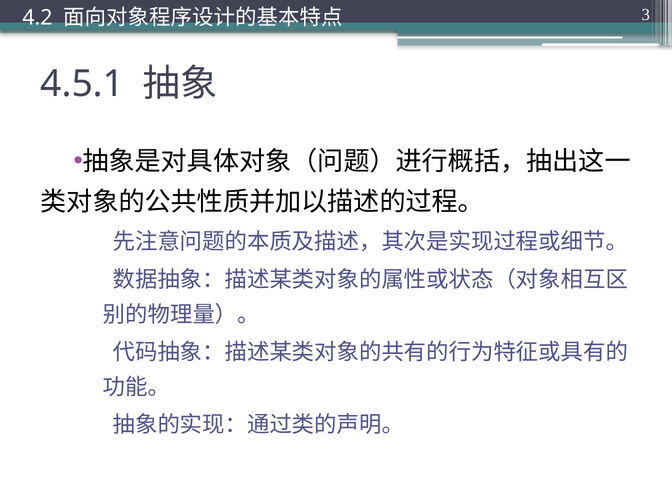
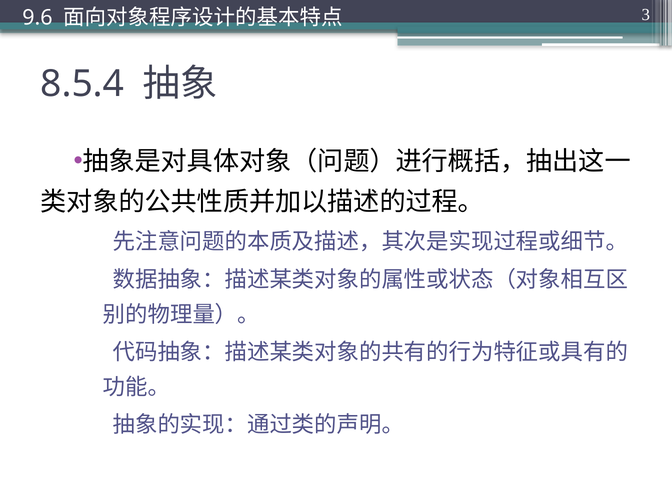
4.2: 4.2 -> 9.6
4.5.1: 4.5.1 -> 8.5.4
